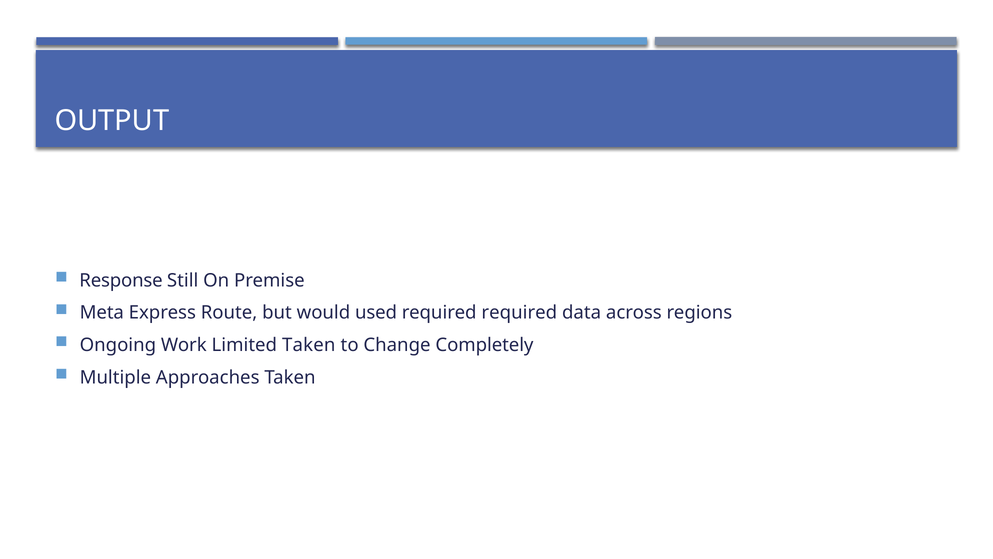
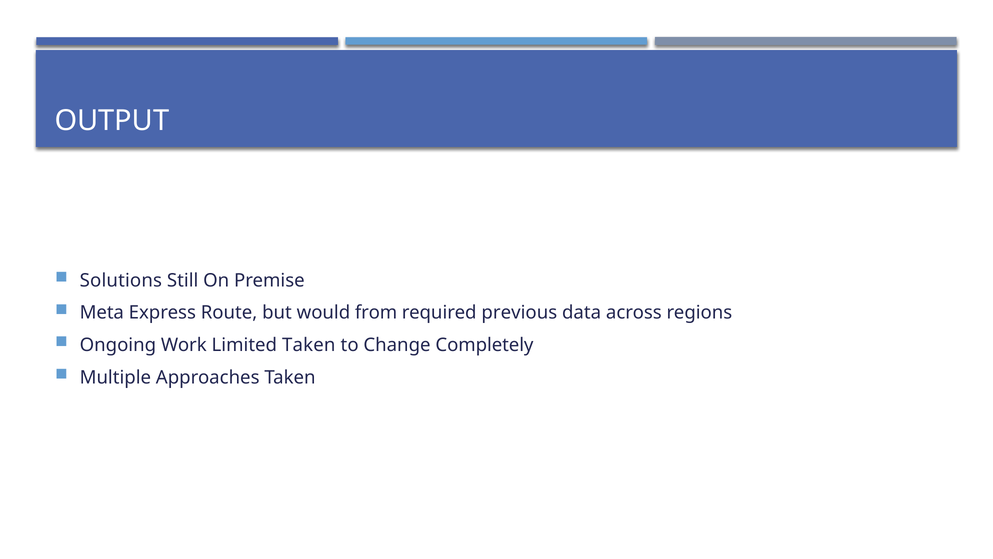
Response: Response -> Solutions
used: used -> from
required required: required -> previous
